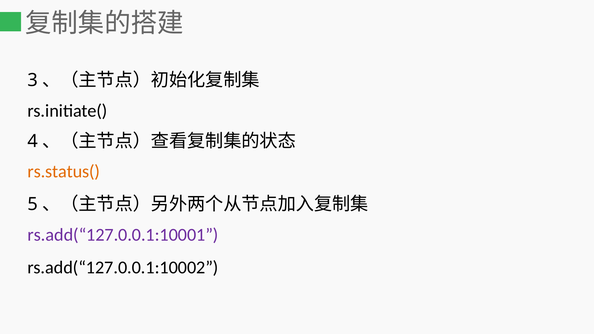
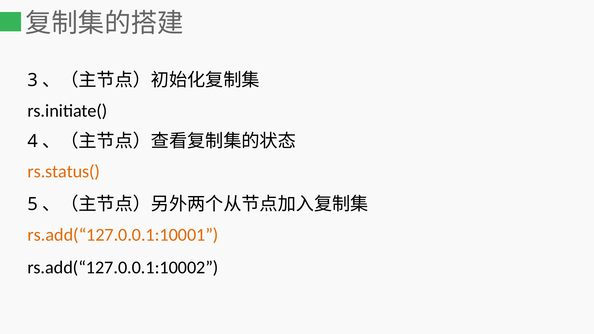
rs.add(“127.0.0.1:10001 colour: purple -> orange
